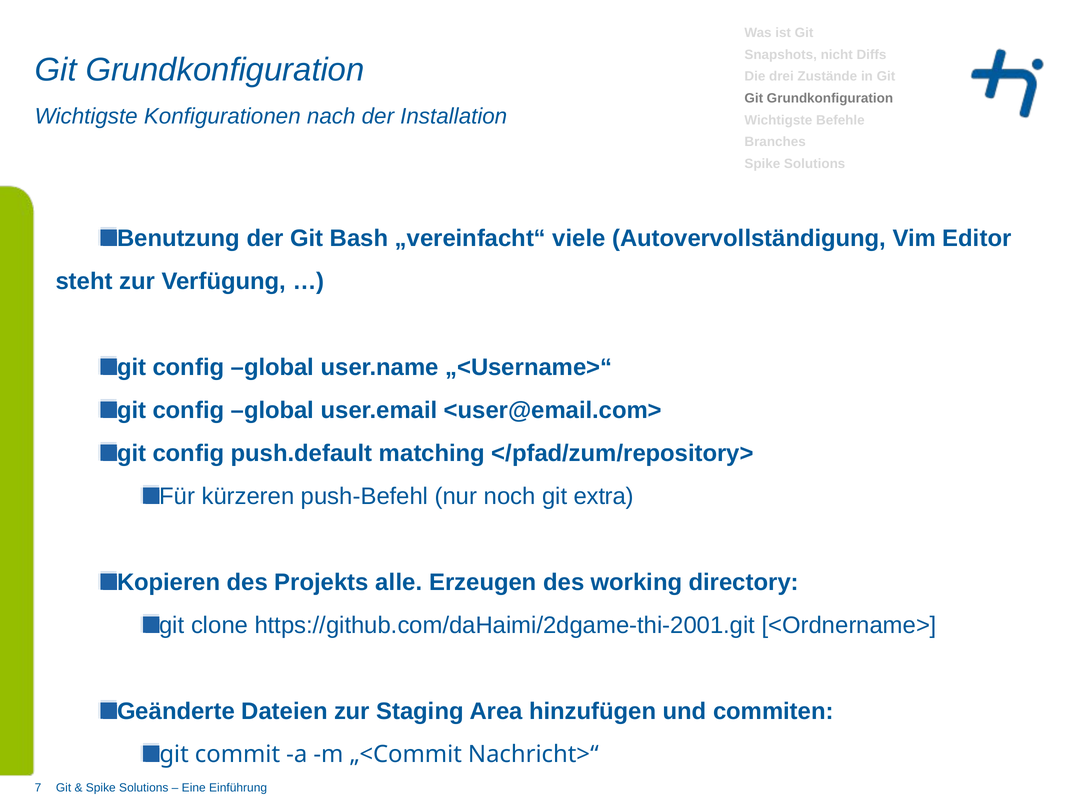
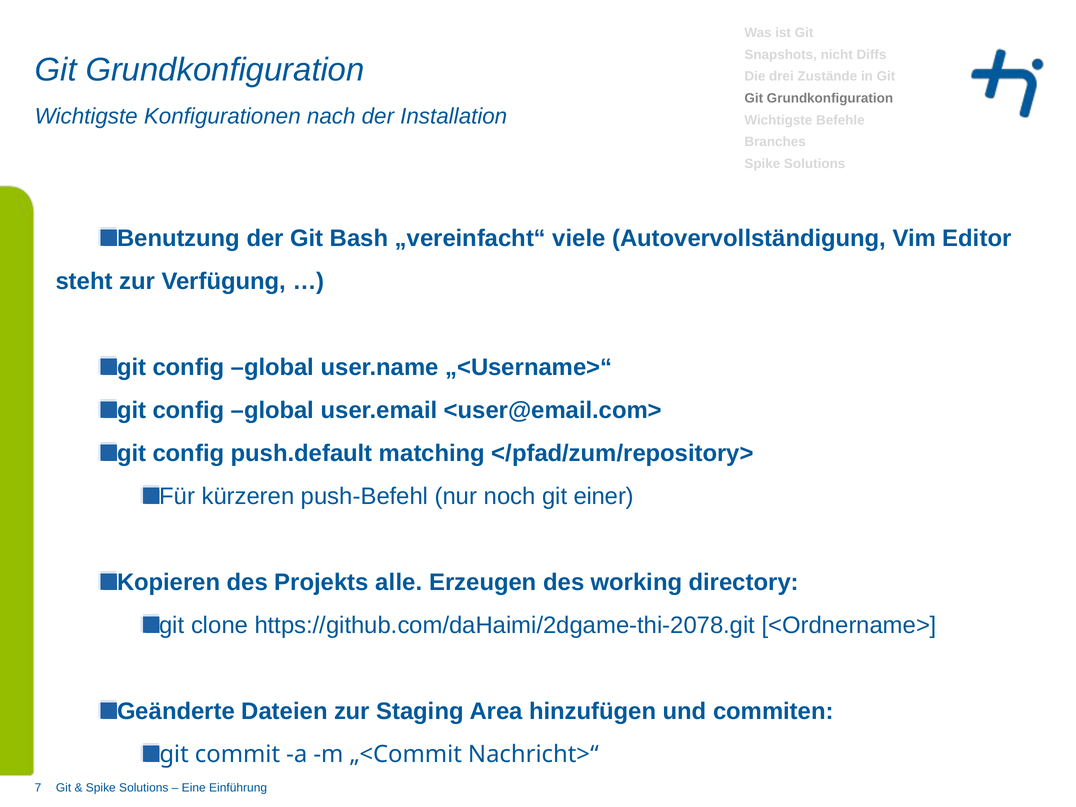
extra: extra -> einer
https://github.com/daHaimi/2dgame-thi-2001.git: https://github.com/daHaimi/2dgame-thi-2001.git -> https://github.com/daHaimi/2dgame-thi-2078.git
